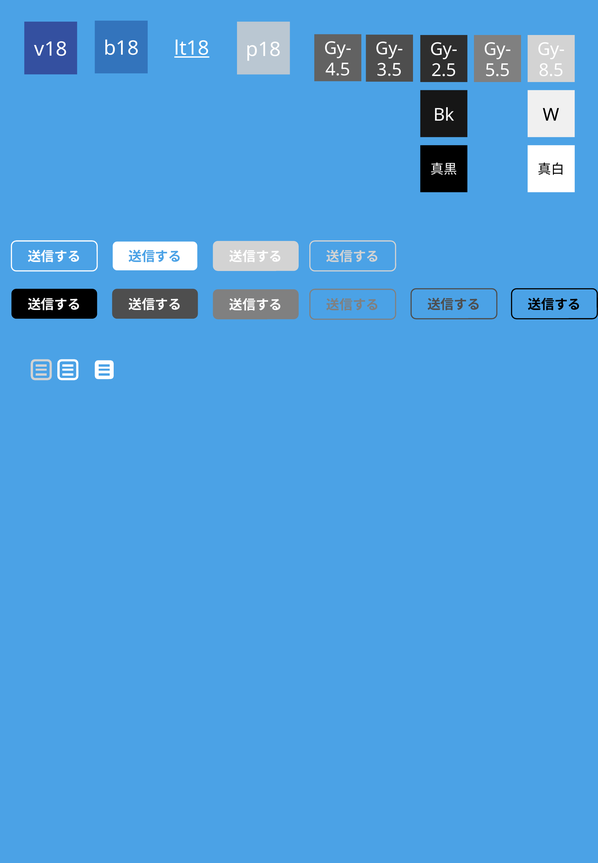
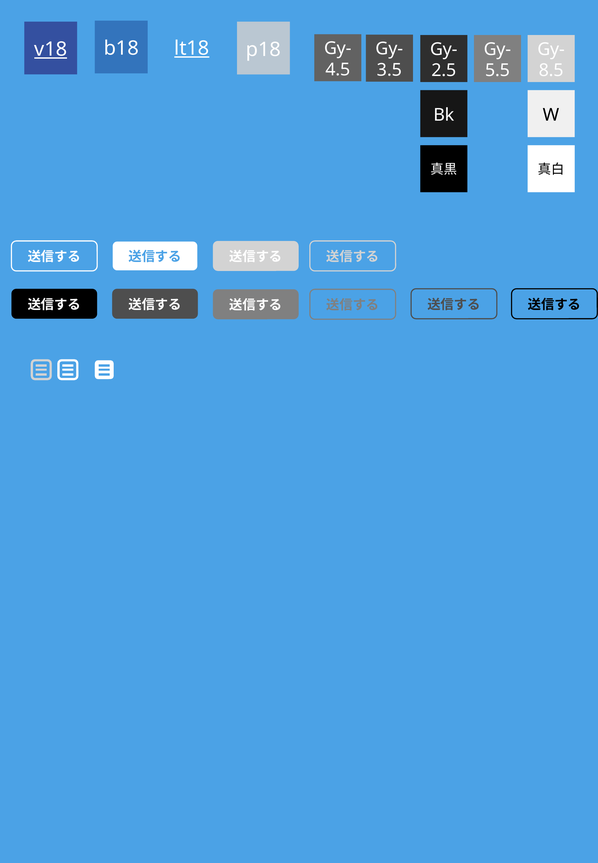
v18 underline: none -> present
